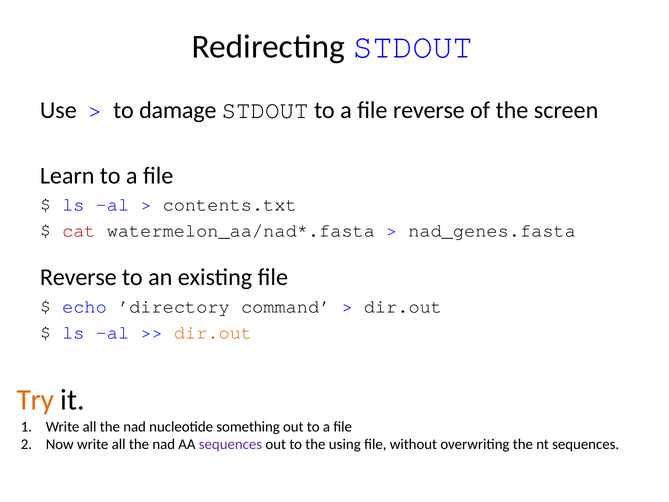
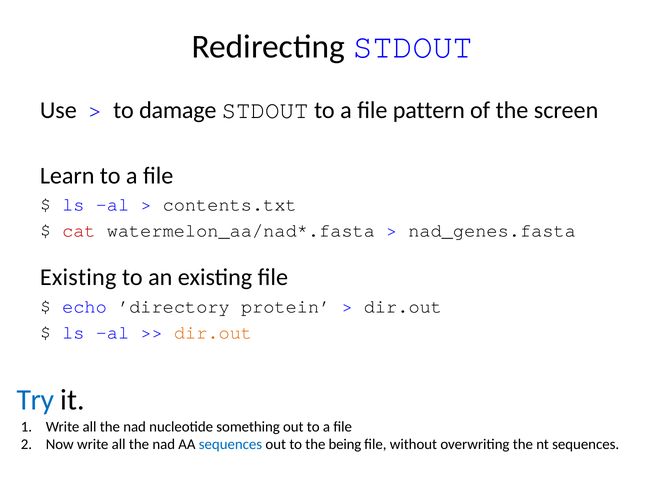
file reverse: reverse -> pattern
Reverse at (78, 277): Reverse -> Existing
command: command -> protein
Try colour: orange -> blue
sequences at (230, 444) colour: purple -> blue
using: using -> being
